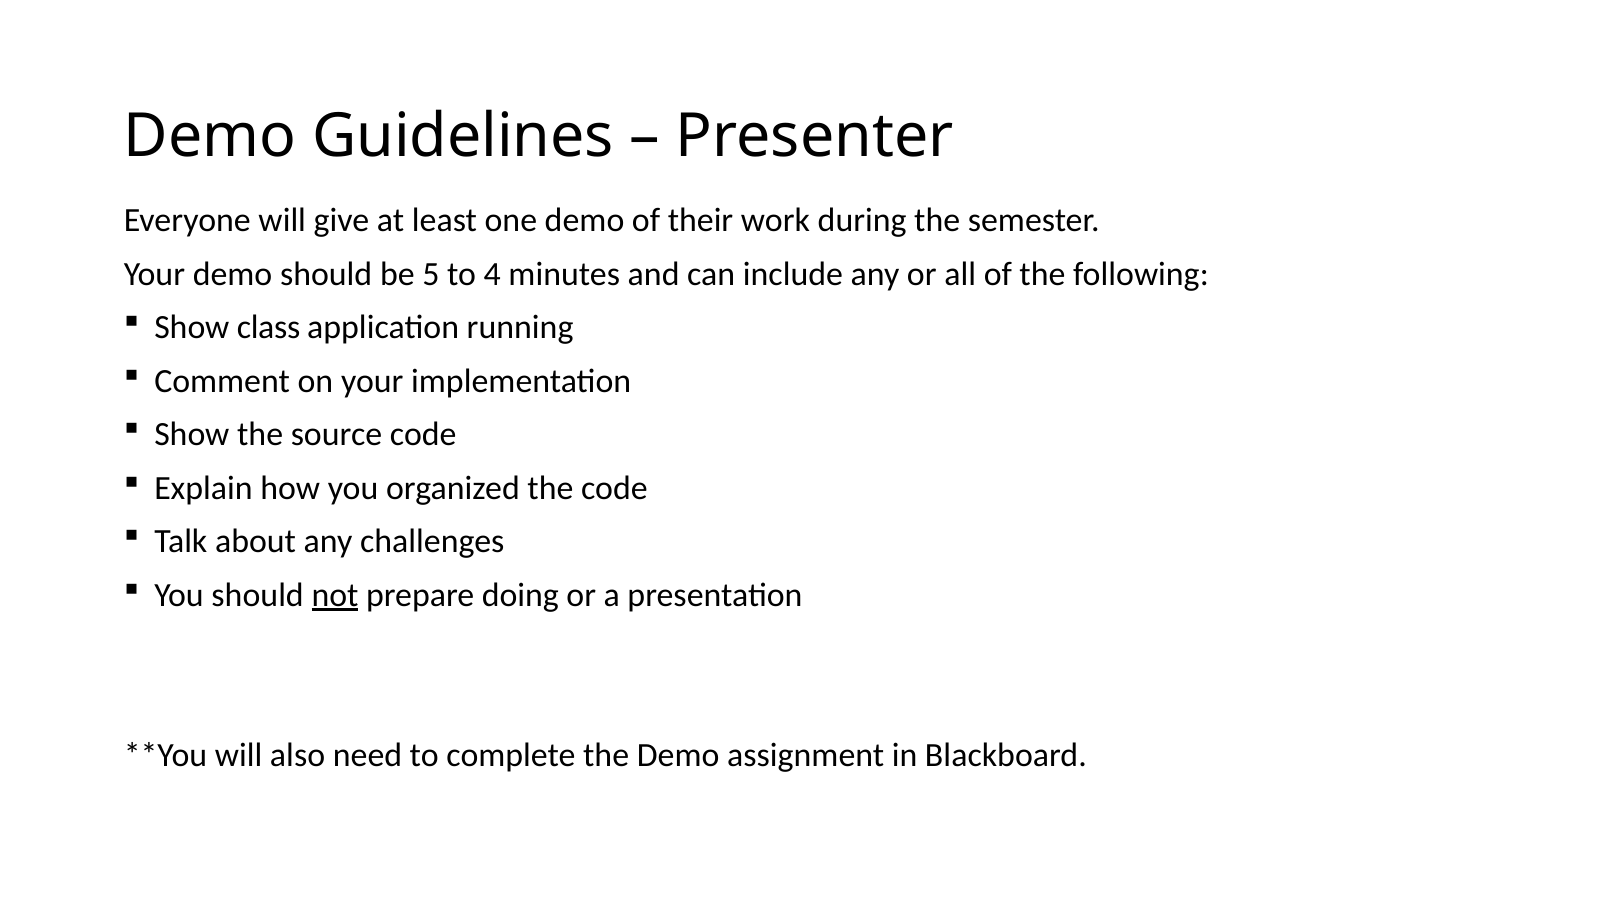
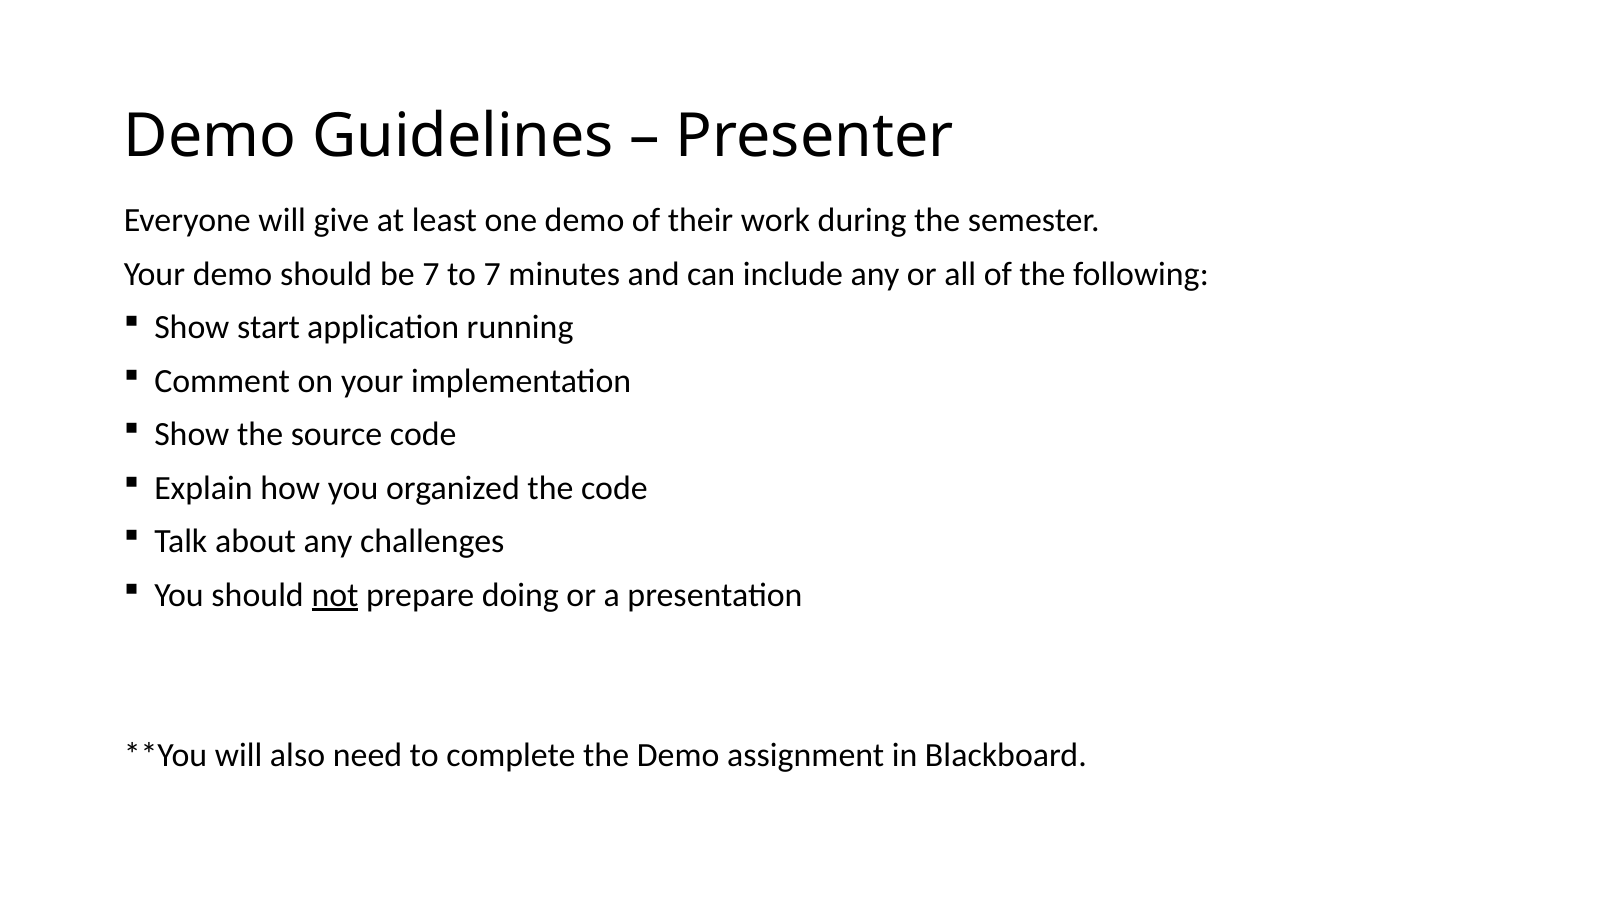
be 5: 5 -> 7
to 4: 4 -> 7
class: class -> start
